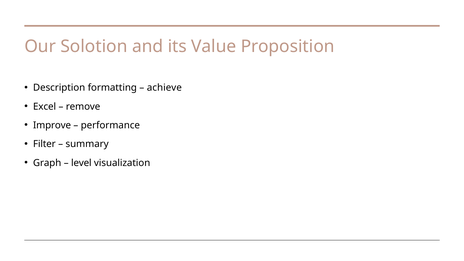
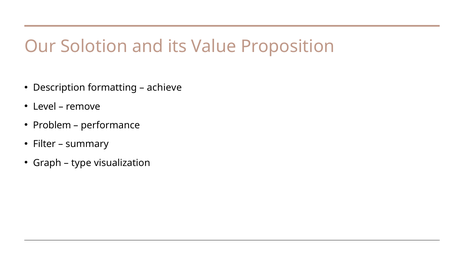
Excel: Excel -> Level
Improve: Improve -> Problem
level: level -> type
